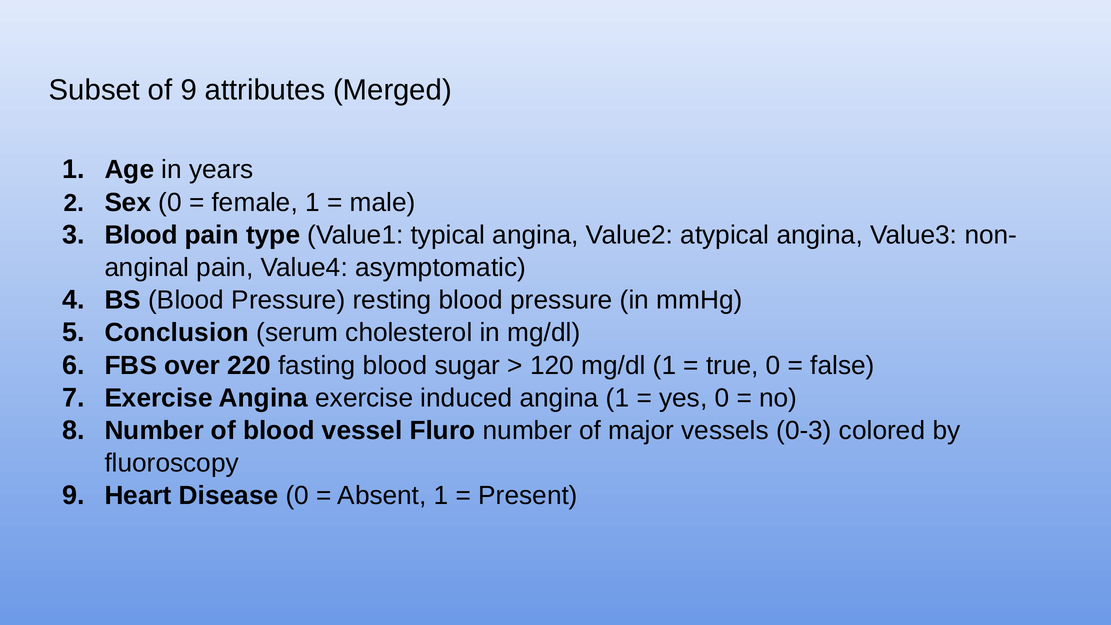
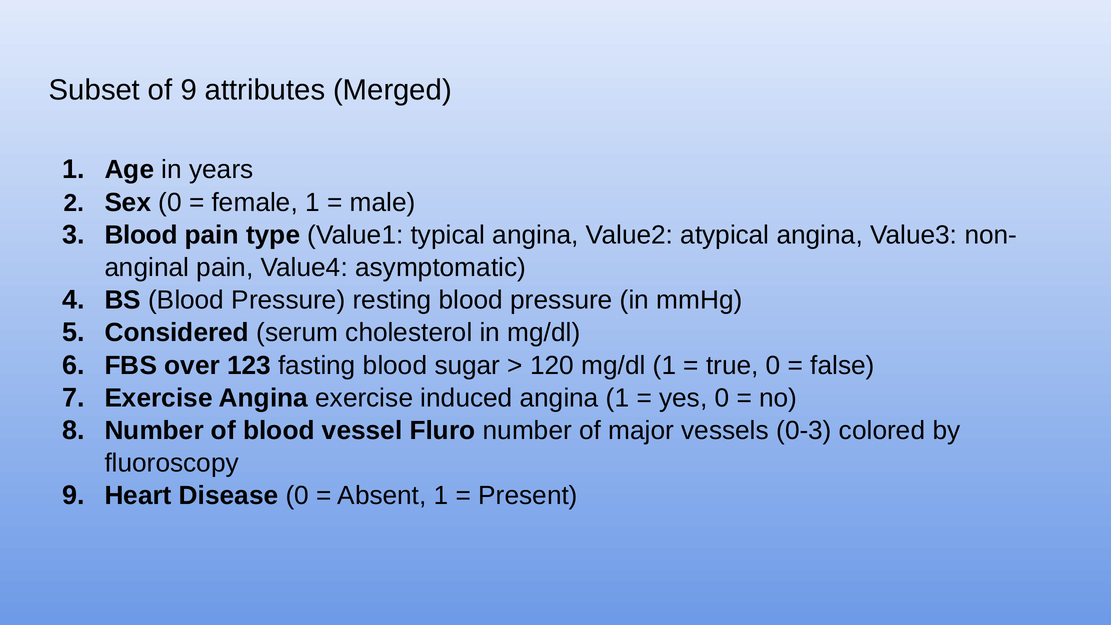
Conclusion: Conclusion -> Considered
220: 220 -> 123
